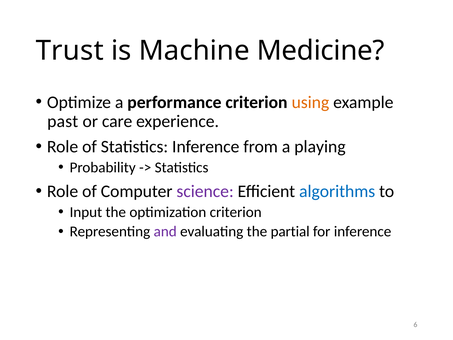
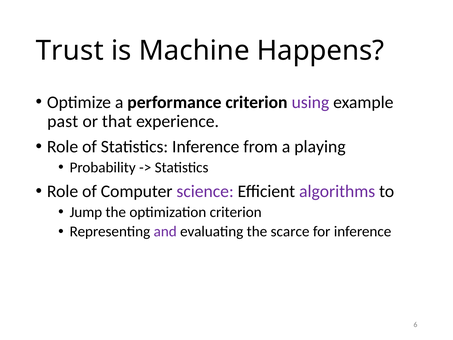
Medicine: Medicine -> Happens
using colour: orange -> purple
care: care -> that
algorithms colour: blue -> purple
Input: Input -> Jump
partial: partial -> scarce
